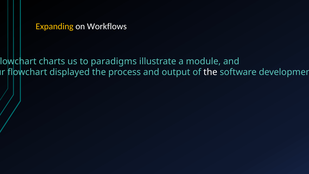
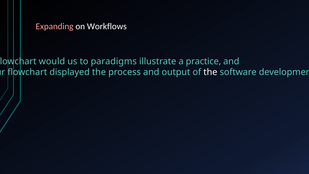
Expanding colour: yellow -> pink
charts: charts -> would
module: module -> practice
